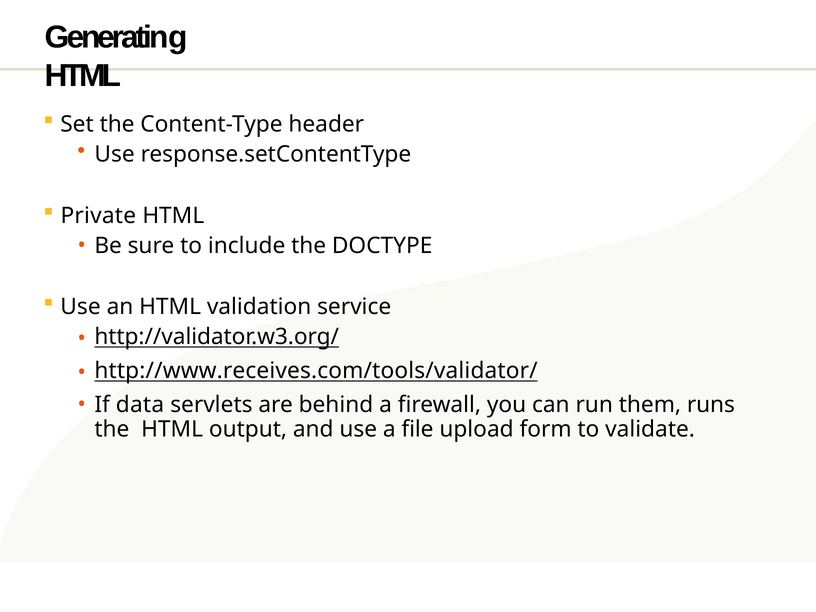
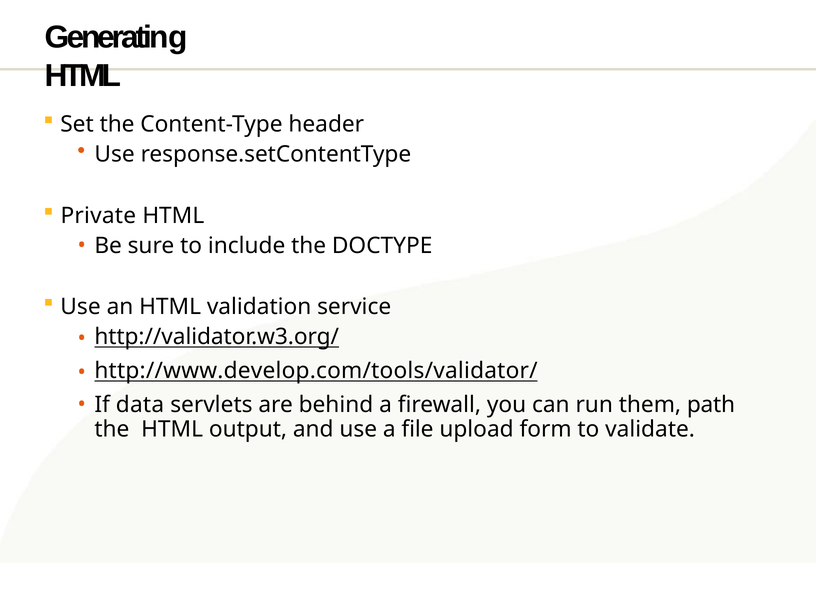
http://www.receives.com/tools/validator/: http://www.receives.com/tools/validator/ -> http://www.develop.com/tools/validator/
runs: runs -> path
